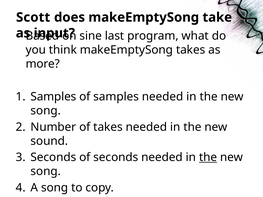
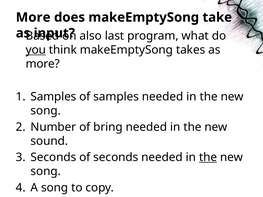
Scott at (33, 17): Scott -> More
sine: sine -> also
you underline: none -> present
of takes: takes -> bring
